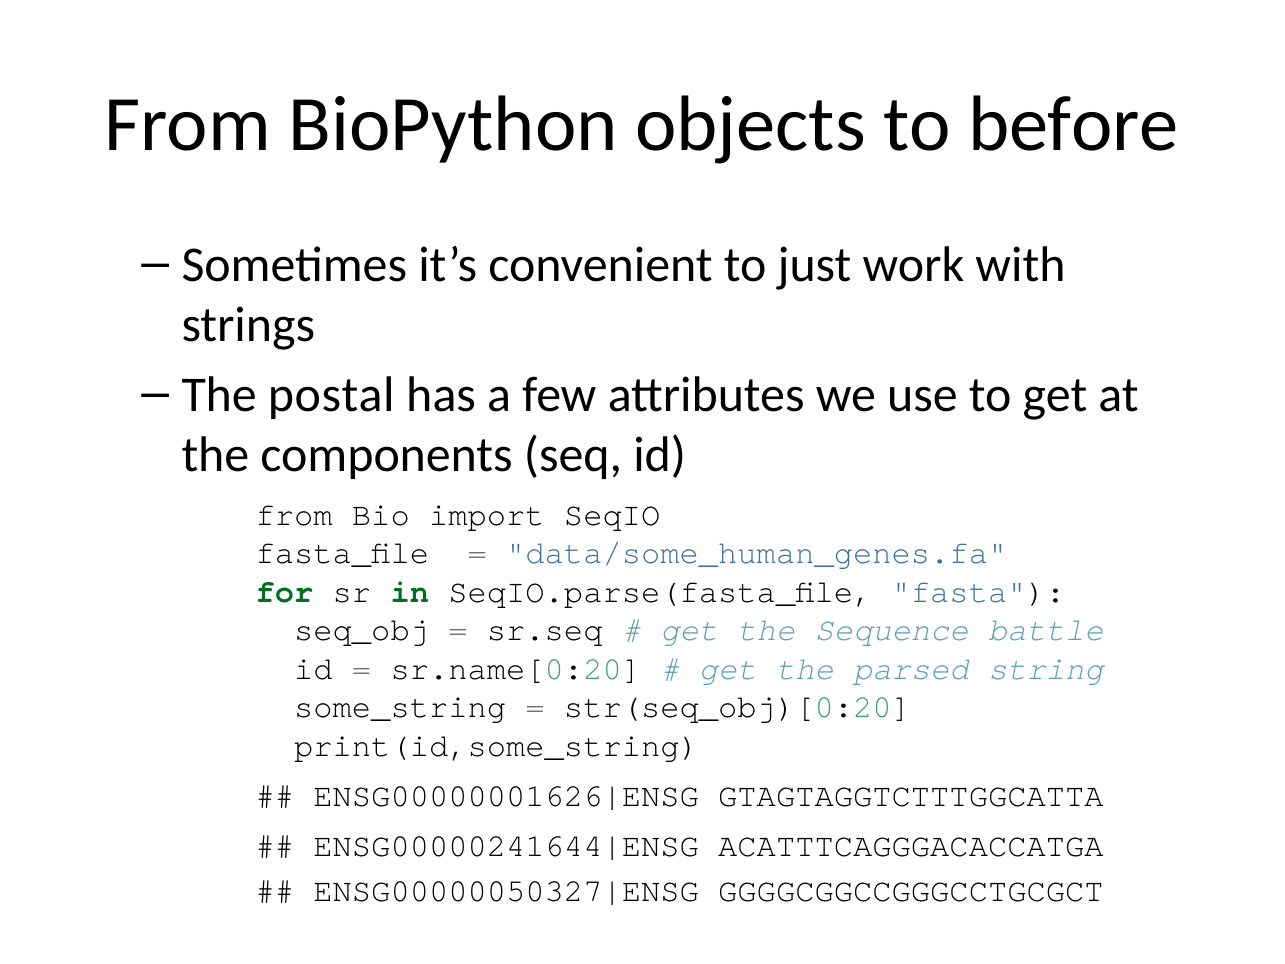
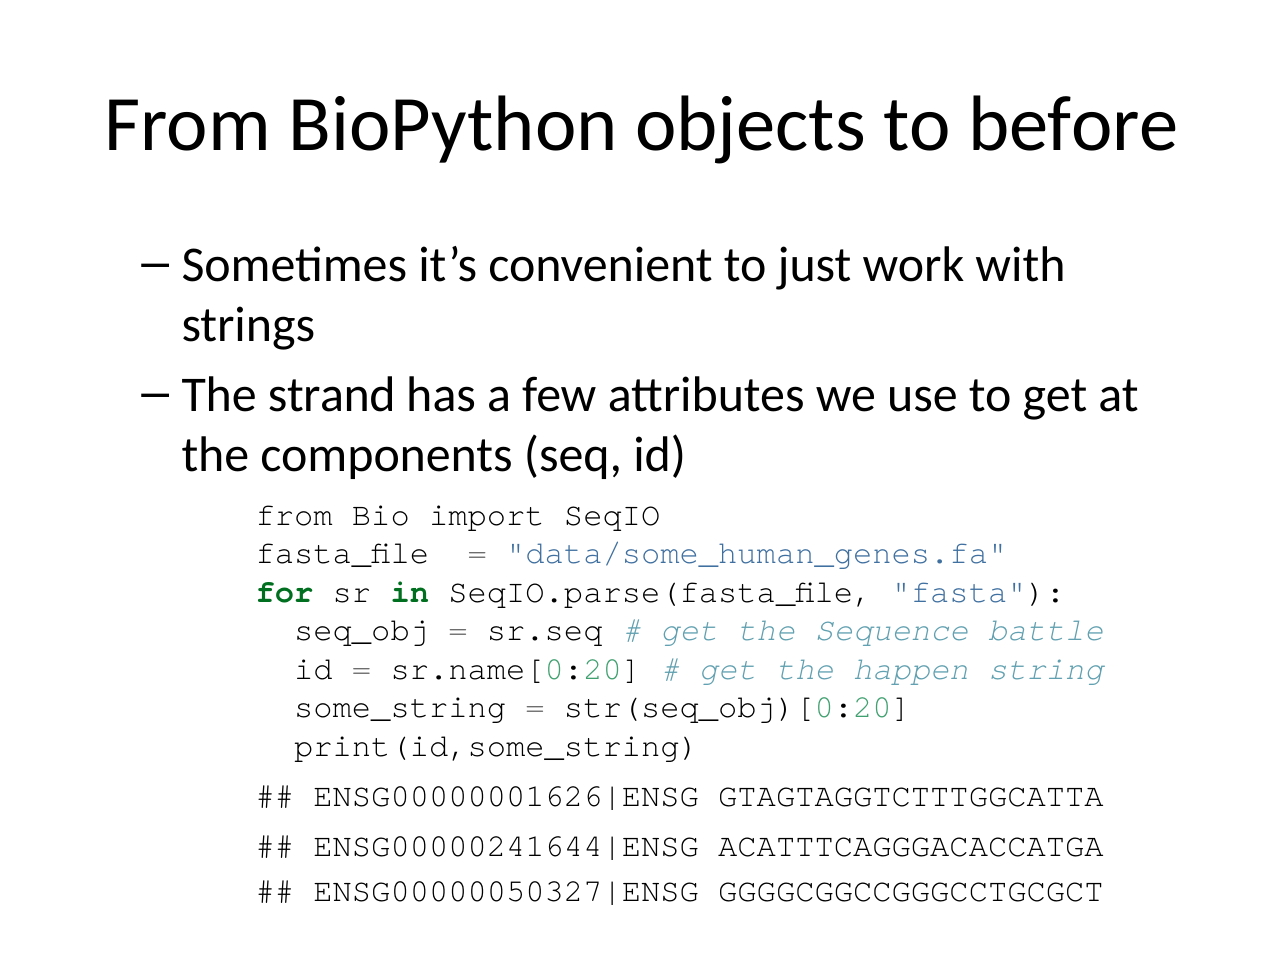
postal: postal -> strand
parsed: parsed -> happen
